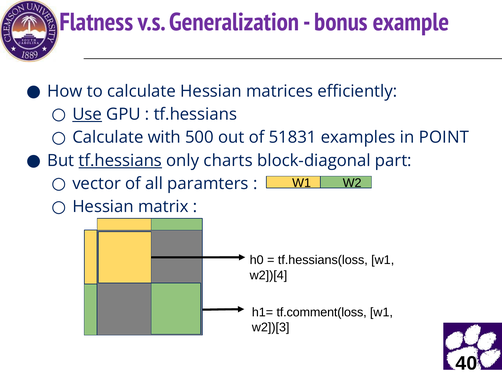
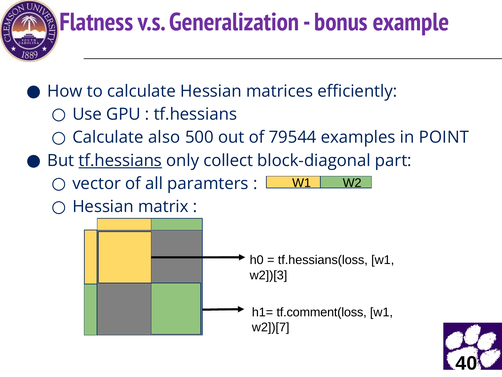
Use underline: present -> none
with: with -> also
51831: 51831 -> 79544
charts: charts -> collect
w2])[4: w2])[4 -> w2])[3
w2])[3: w2])[3 -> w2])[7
